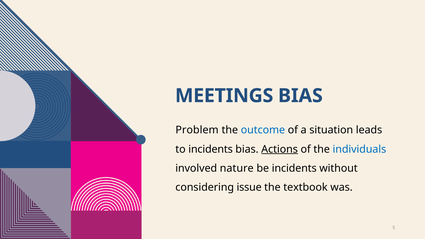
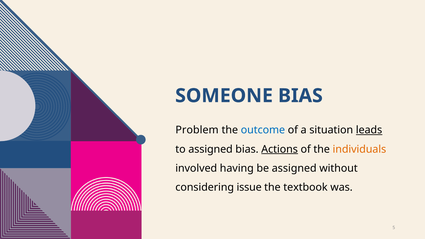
MEETINGS: MEETINGS -> SOMEONE
leads underline: none -> present
to incidents: incidents -> assigned
individuals colour: blue -> orange
nature: nature -> having
be incidents: incidents -> assigned
